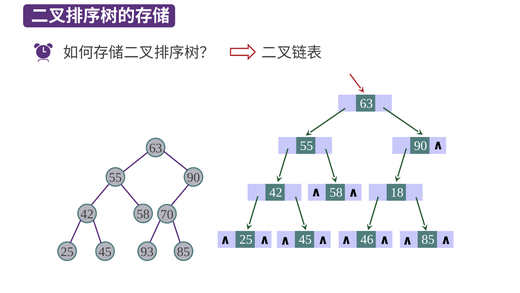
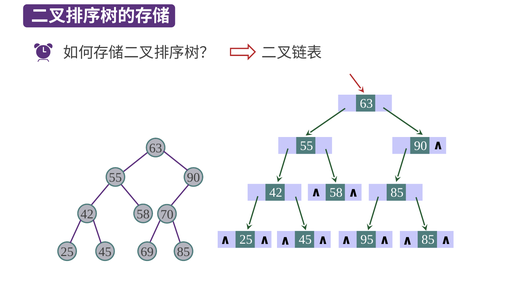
58 18: 18 -> 85
46: 46 -> 95
93: 93 -> 69
